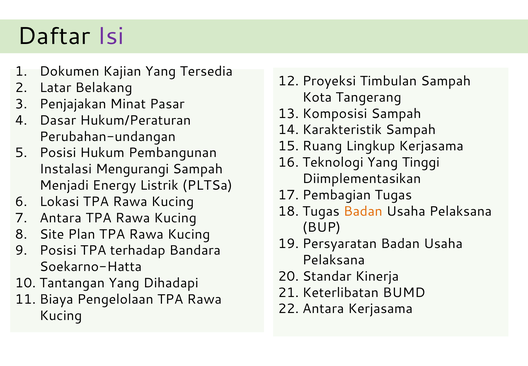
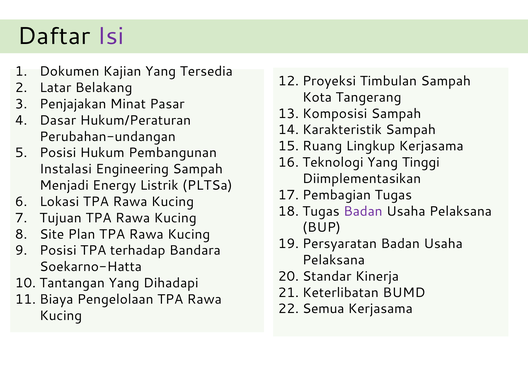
Mengurangi: Mengurangi -> Engineering
Badan at (363, 211) colour: orange -> purple
Antara at (60, 218): Antara -> Tujuan
Antara at (323, 308): Antara -> Semua
